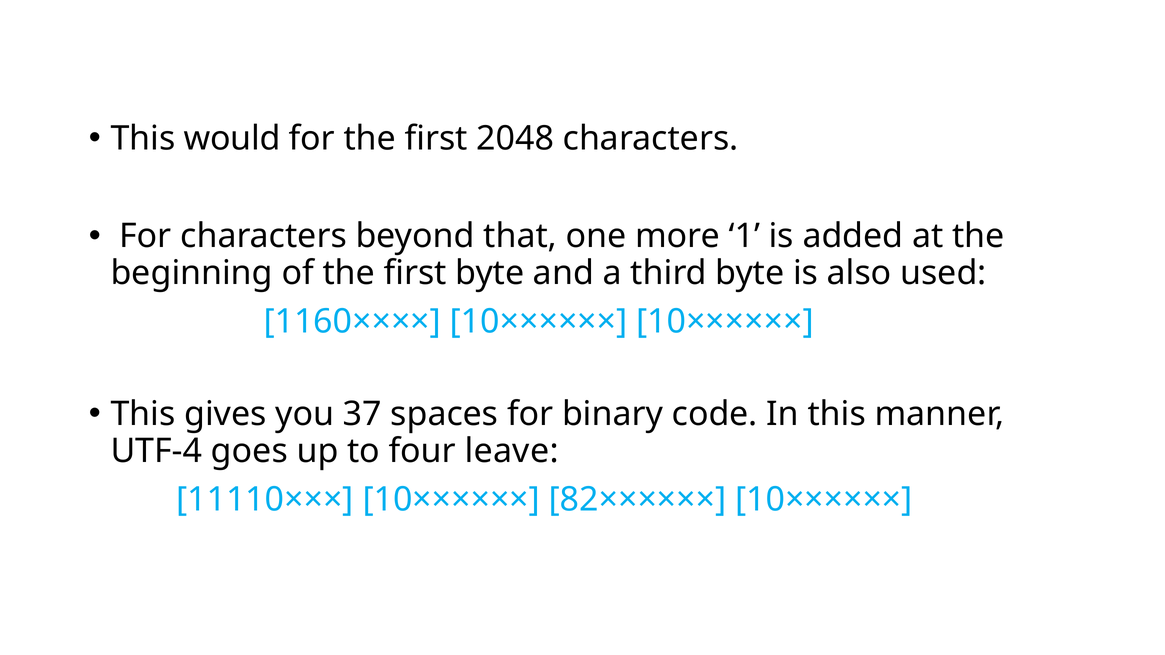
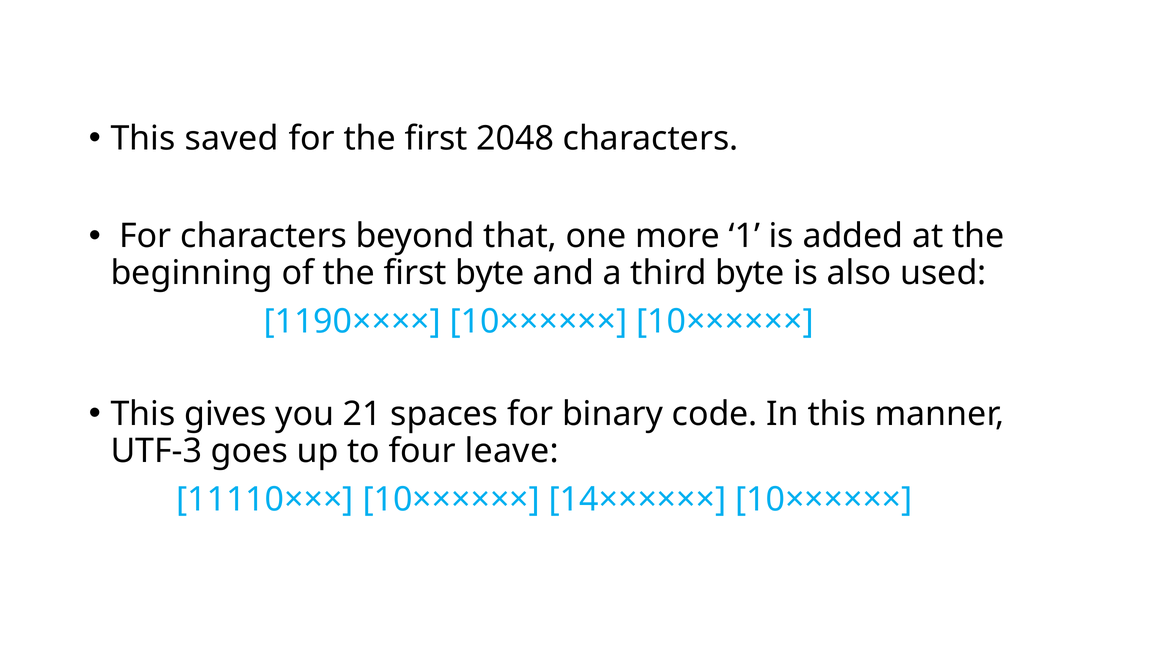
would: would -> saved
1160××××: 1160×××× -> 1190××××
37: 37 -> 21
UTF-4: UTF-4 -> UTF-3
82××××××: 82×××××× -> 14××××××
